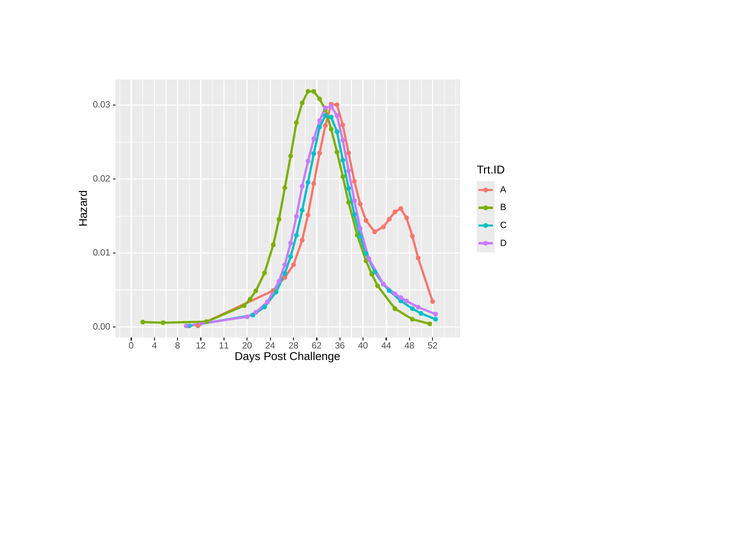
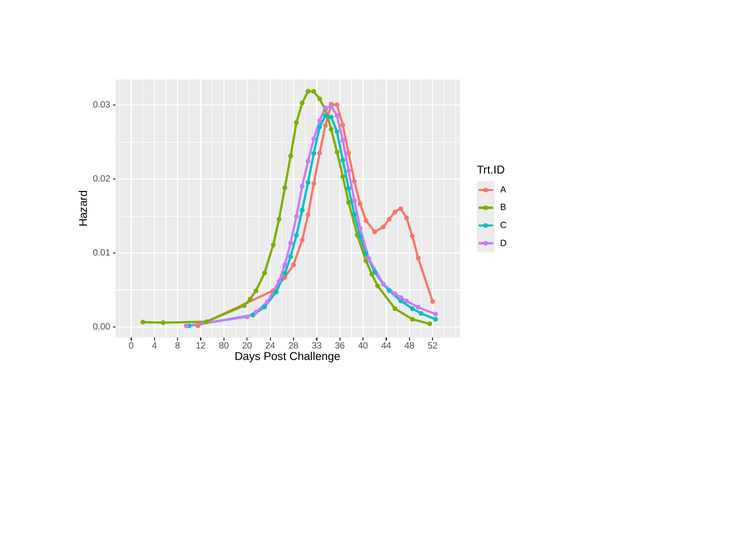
11: 11 -> 80
62: 62 -> 33
